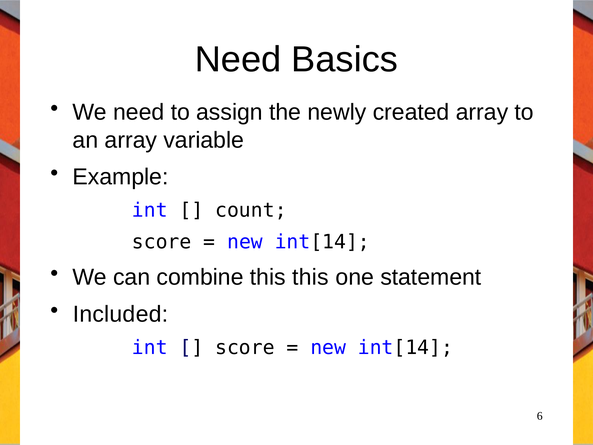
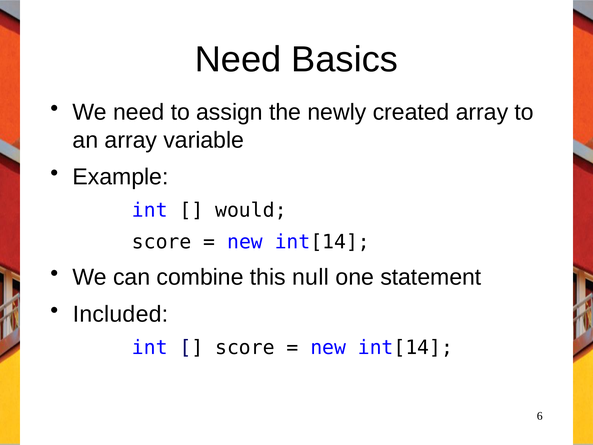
count: count -> would
this this: this -> null
